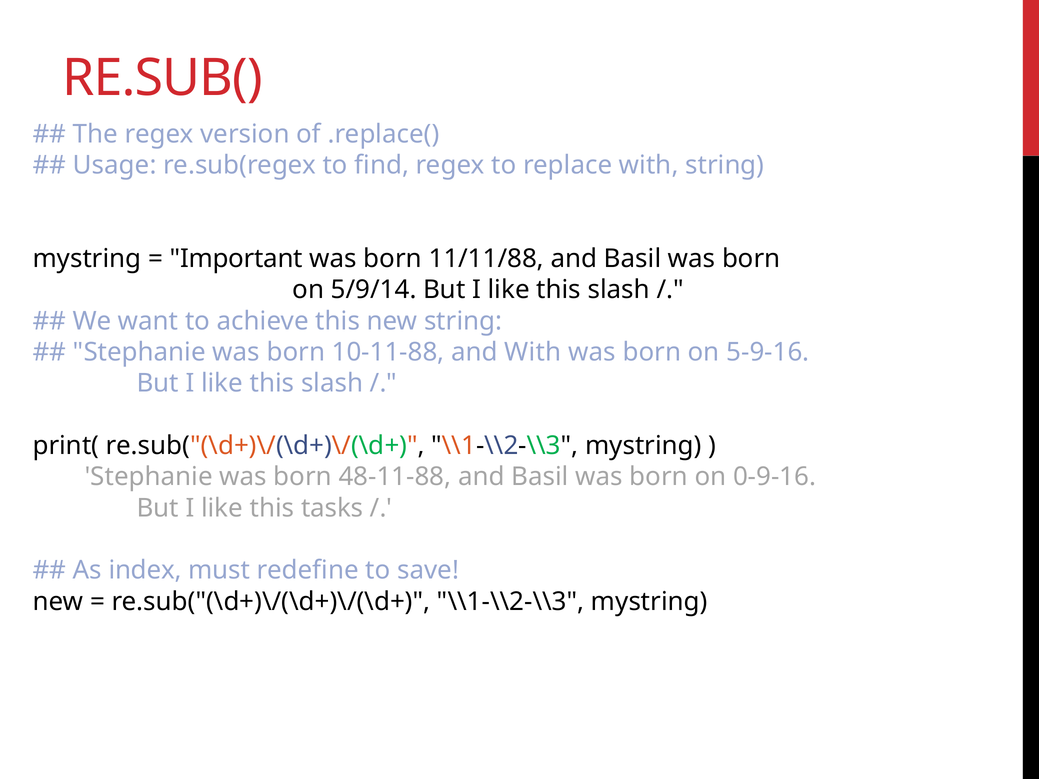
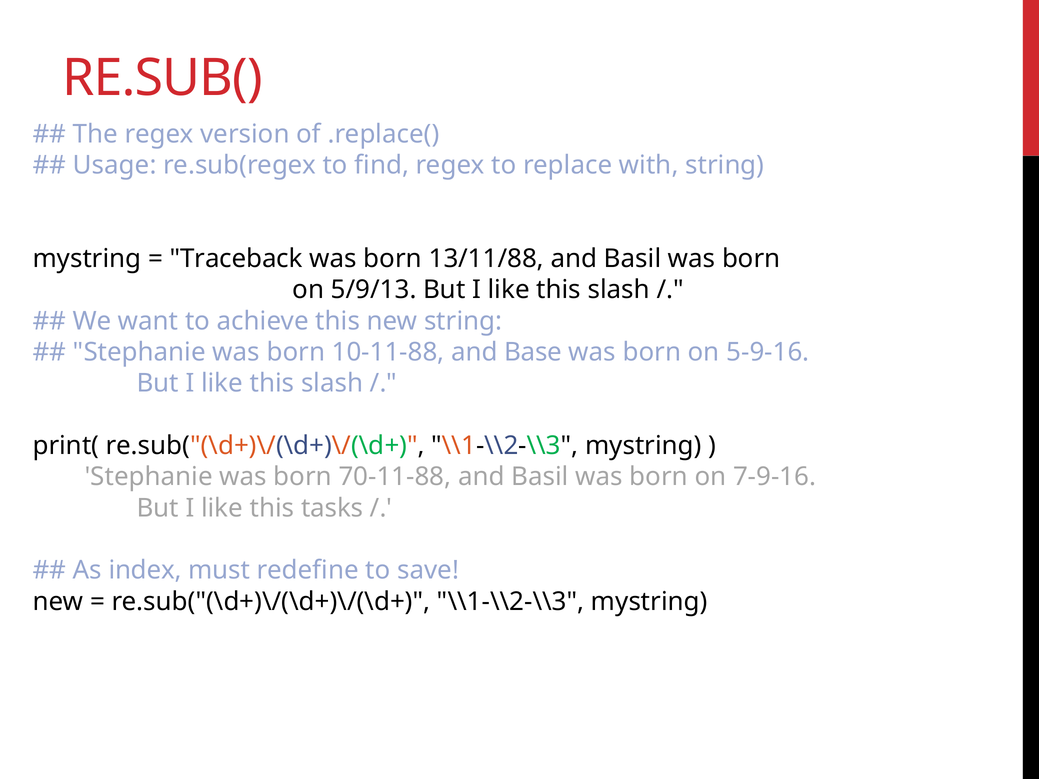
Important: Important -> Traceback
11/11/88: 11/11/88 -> 13/11/88
5/9/14: 5/9/14 -> 5/9/13
and With: With -> Base
48-11-88: 48-11-88 -> 70-11-88
0-9-16: 0-9-16 -> 7-9-16
